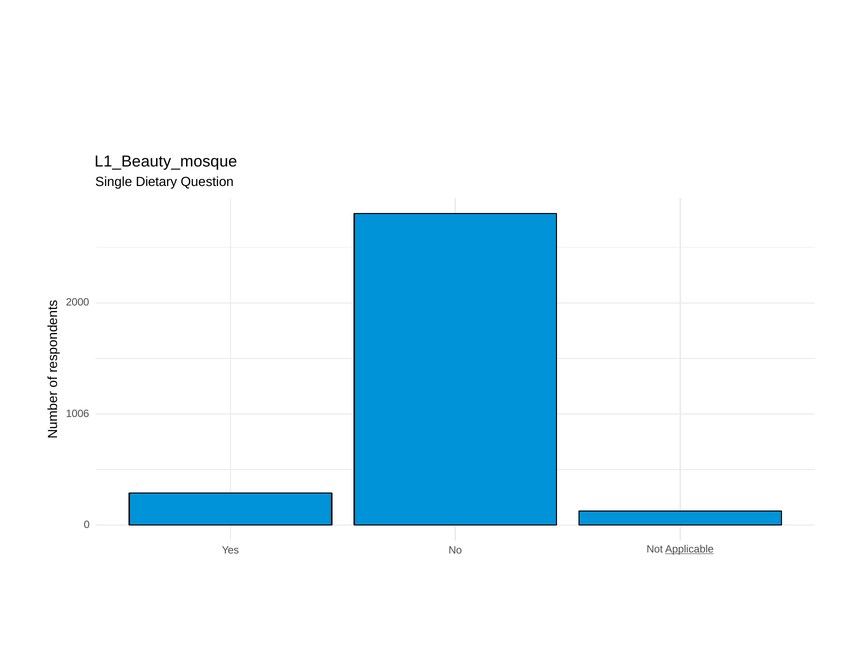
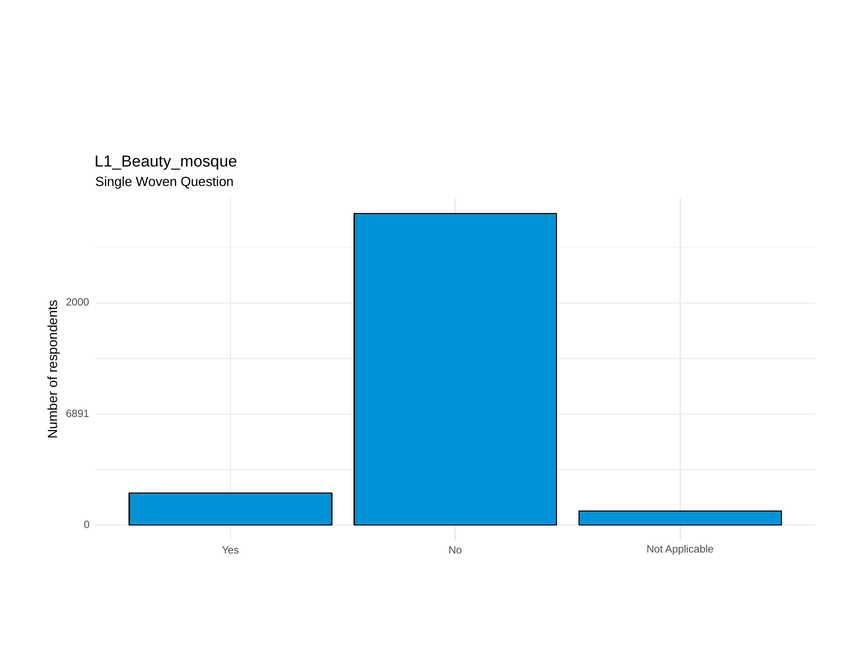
Dietary: Dietary -> Woven
1006: 1006 -> 6891
Applicable underline: present -> none
